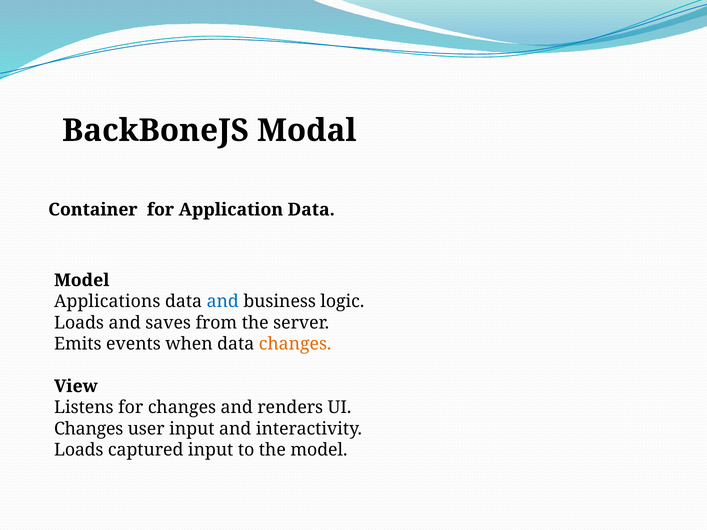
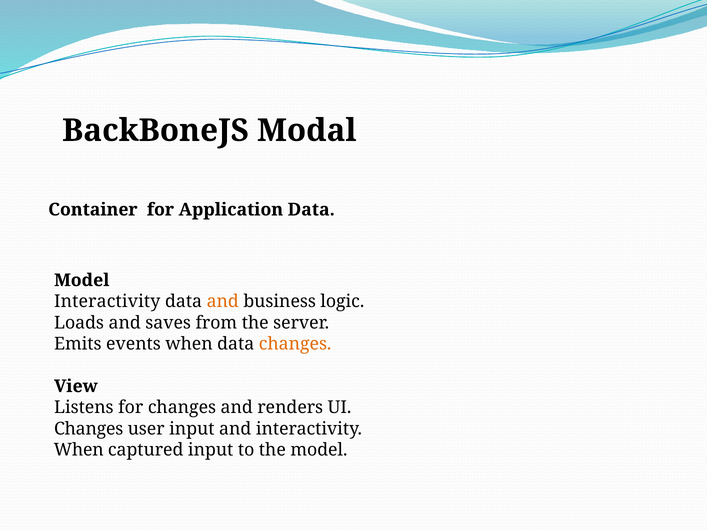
Applications at (107, 302): Applications -> Interactivity
and at (223, 302) colour: blue -> orange
Loads at (79, 450): Loads -> When
